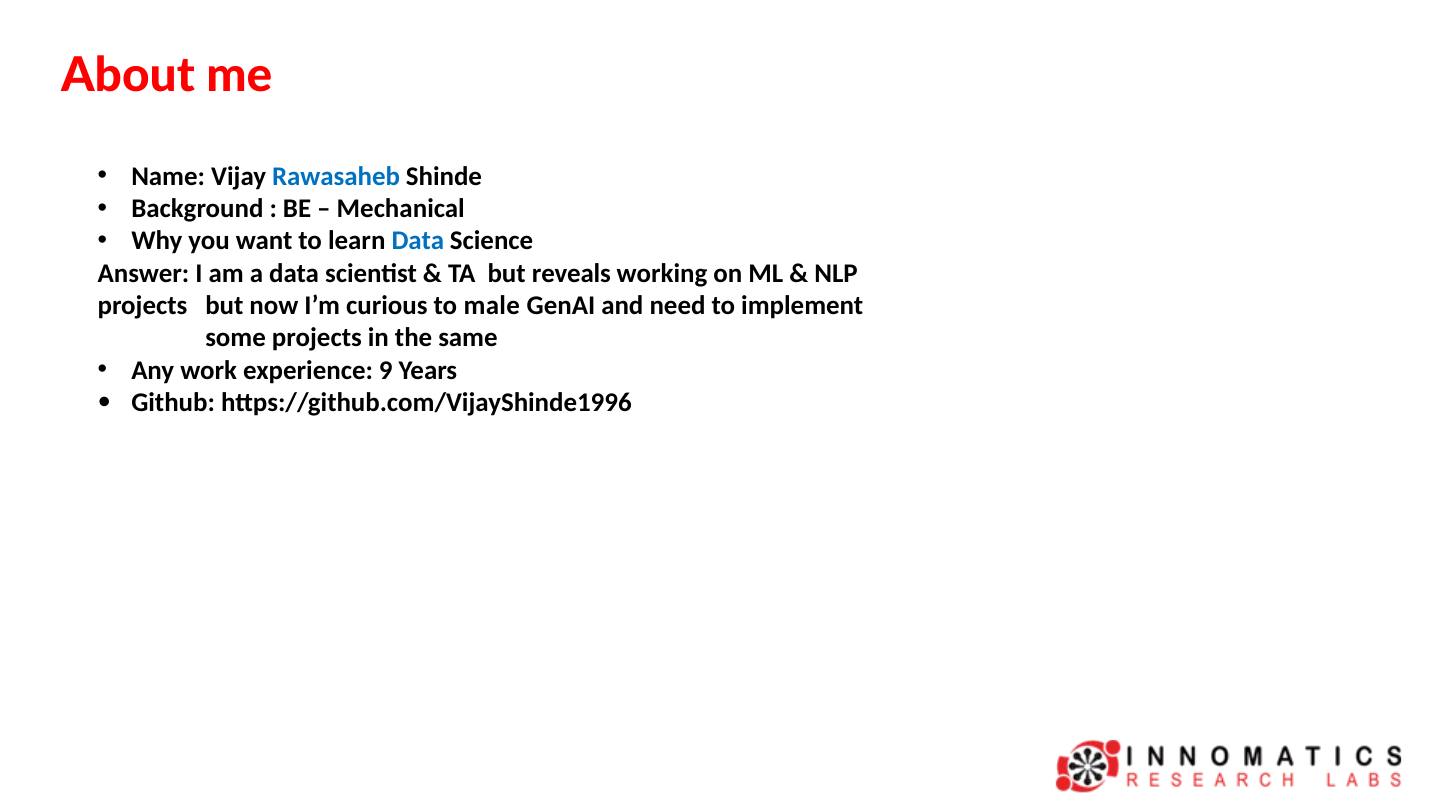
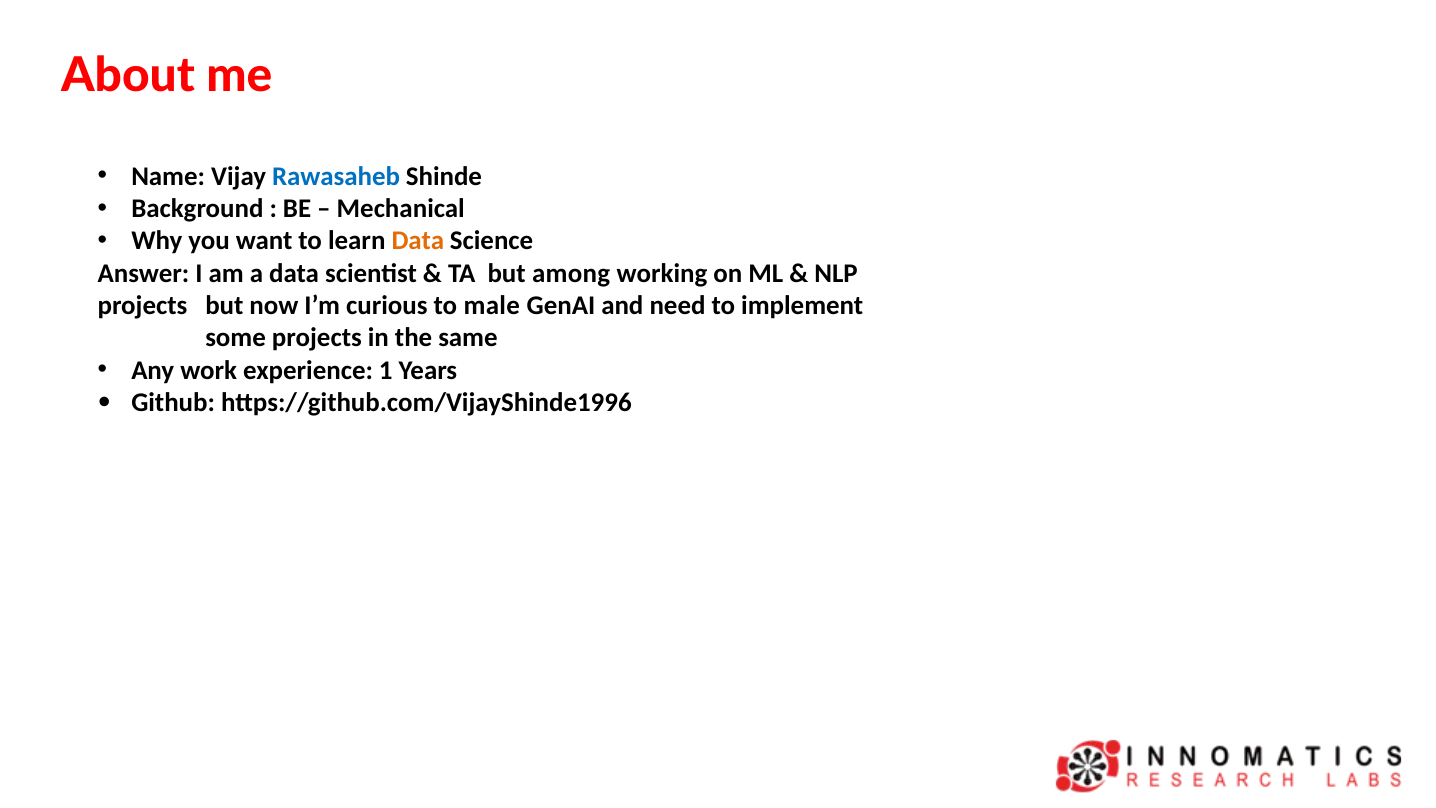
Data at (418, 241) colour: blue -> orange
reveals: reveals -> among
9: 9 -> 1
